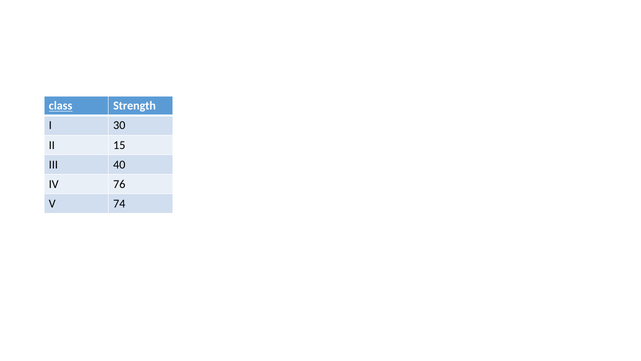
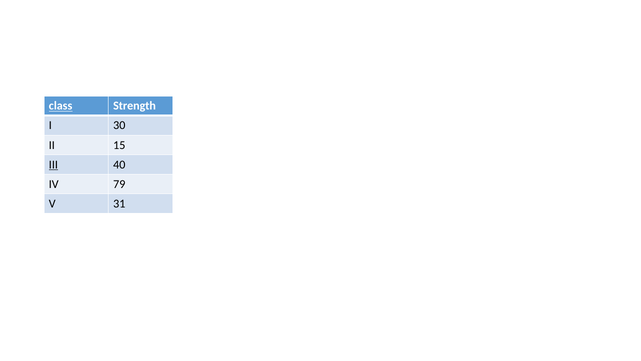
III underline: none -> present
76: 76 -> 79
74: 74 -> 31
